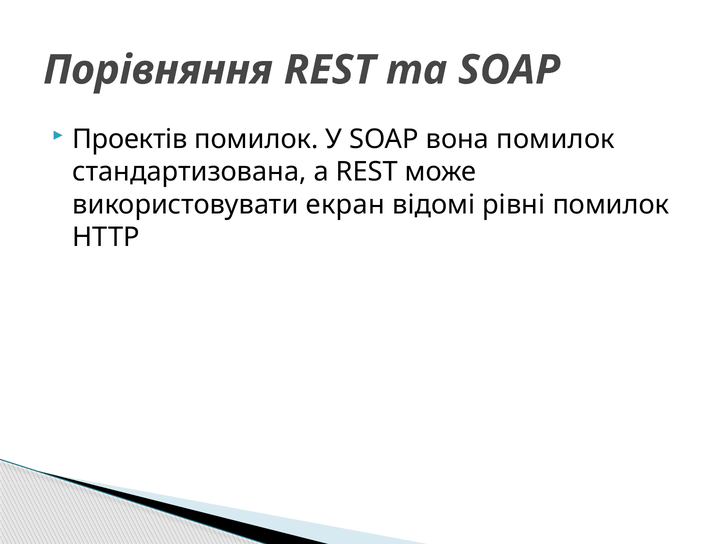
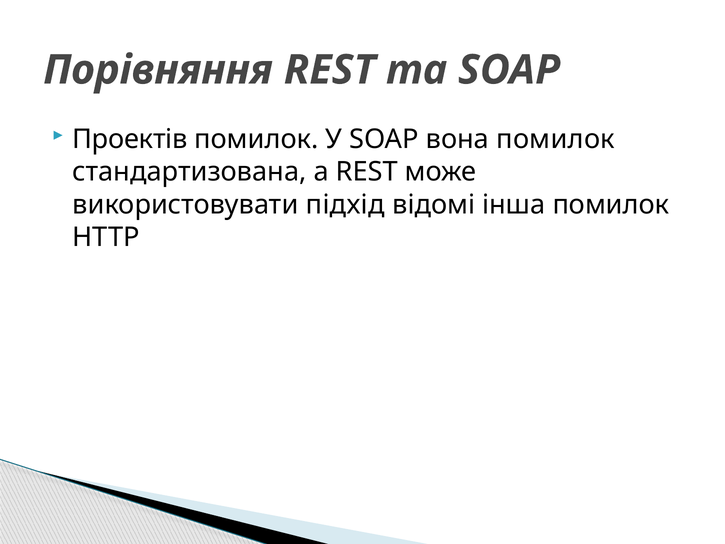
екран: екран -> підхід
рівні: рівні -> інша
